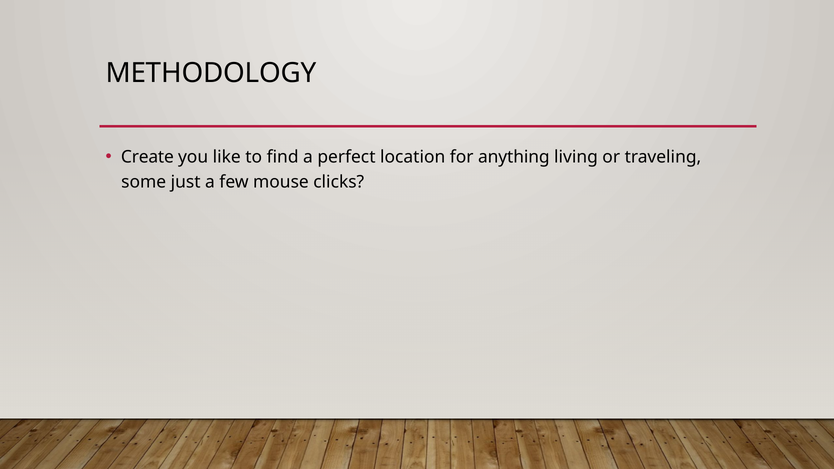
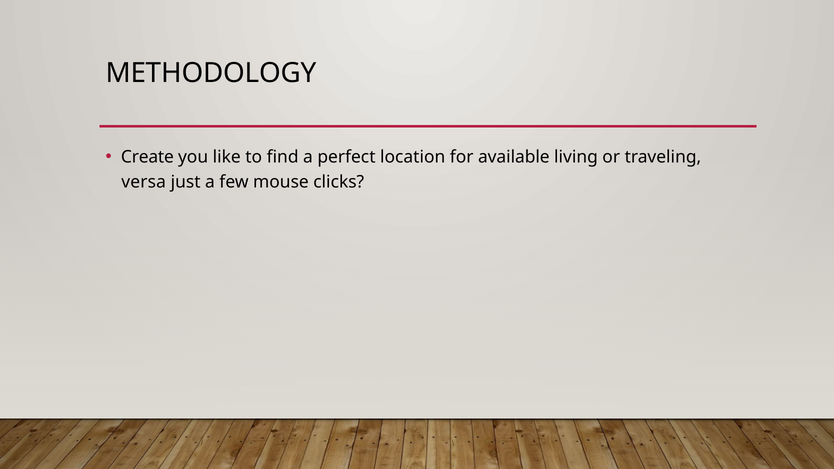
anything: anything -> available
some: some -> versa
